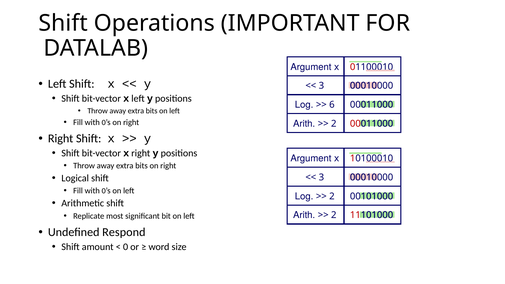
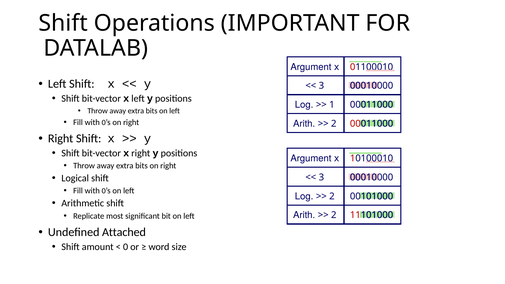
6: 6 -> 1
Respond: Respond -> Attached
